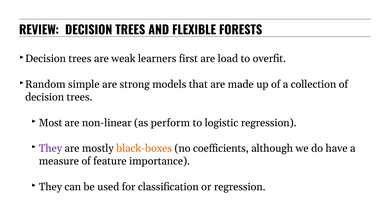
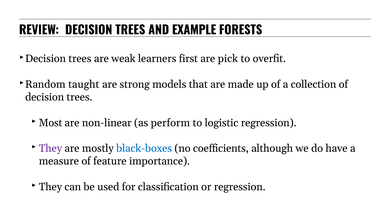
FLEXIBLE: FLEXIBLE -> EXAMPLE
load: load -> pick
simple: simple -> taught
black-boxes colour: orange -> blue
